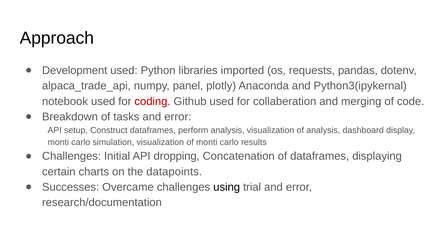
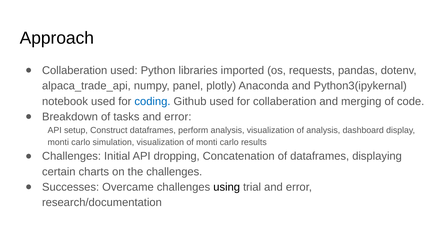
Development at (75, 70): Development -> Collaberation
coding colour: red -> blue
the datapoints: datapoints -> challenges
